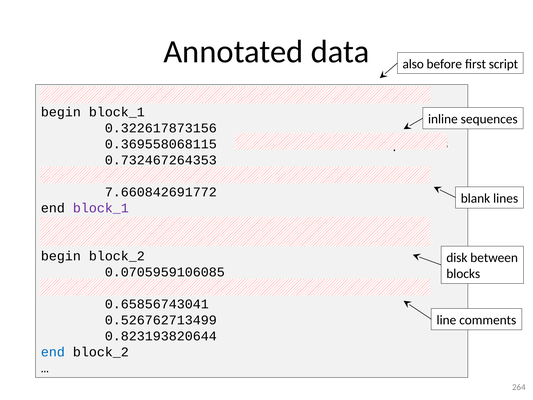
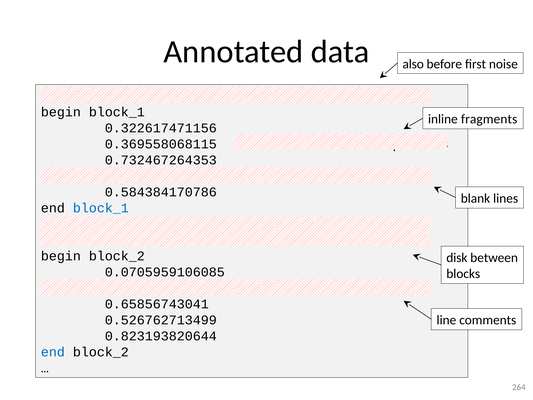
script: script -> noise
sequences: sequences -> fragments
0.322617873156: 0.322617873156 -> 0.322617471156
7.660842691772: 7.660842691772 -> 0.584384170786
block_1 at (101, 208) colour: purple -> blue
